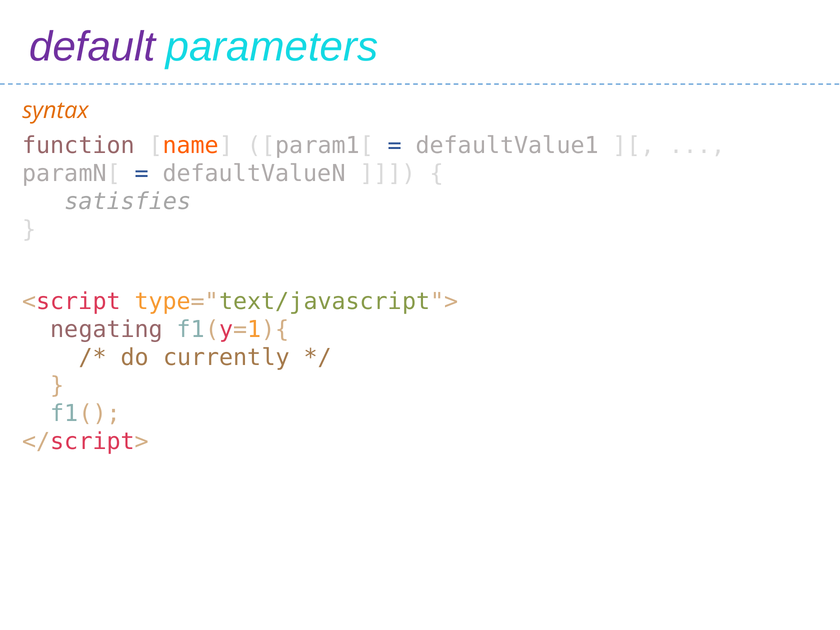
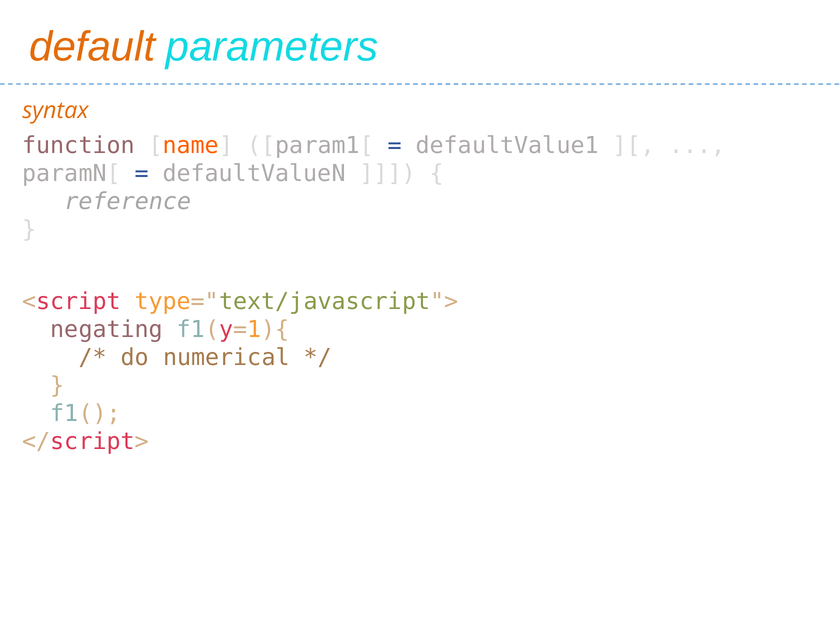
default colour: purple -> orange
satisfies: satisfies -> reference
currently: currently -> numerical
